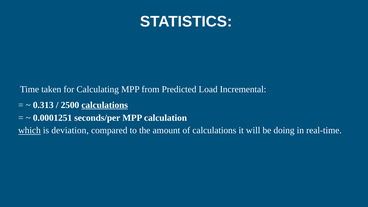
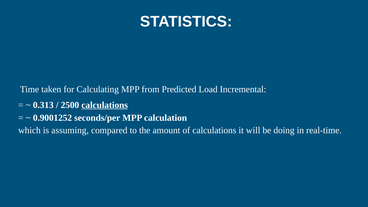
0.0001251: 0.0001251 -> 0.9001252
which underline: present -> none
deviation: deviation -> assuming
